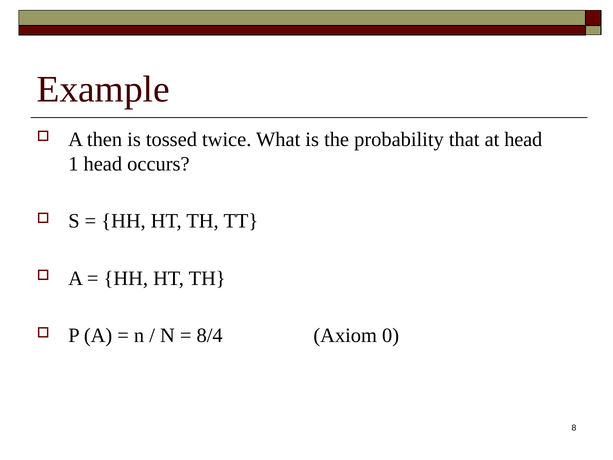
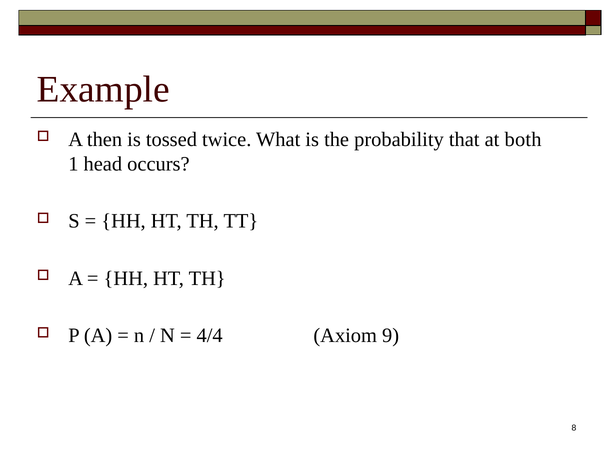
at head: head -> both
8/4: 8/4 -> 4/4
0: 0 -> 9
